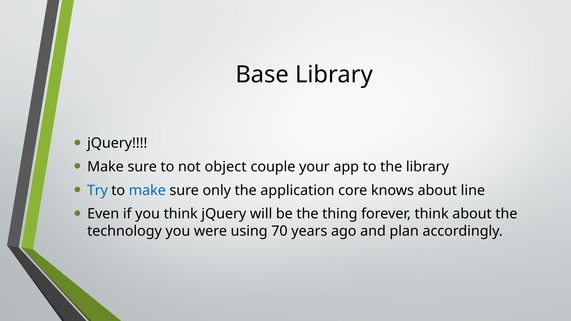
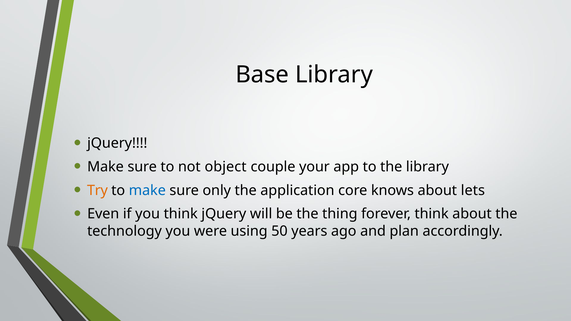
Try colour: blue -> orange
line: line -> lets
70: 70 -> 50
